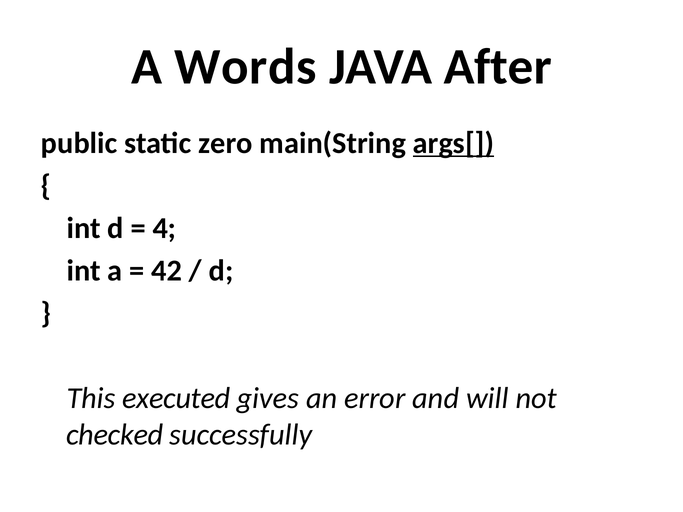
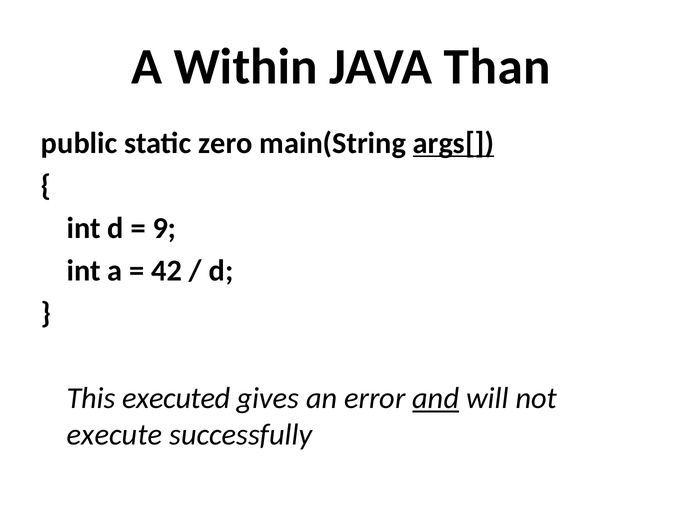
Words: Words -> Within
After: After -> Than
4: 4 -> 9
and underline: none -> present
checked: checked -> execute
